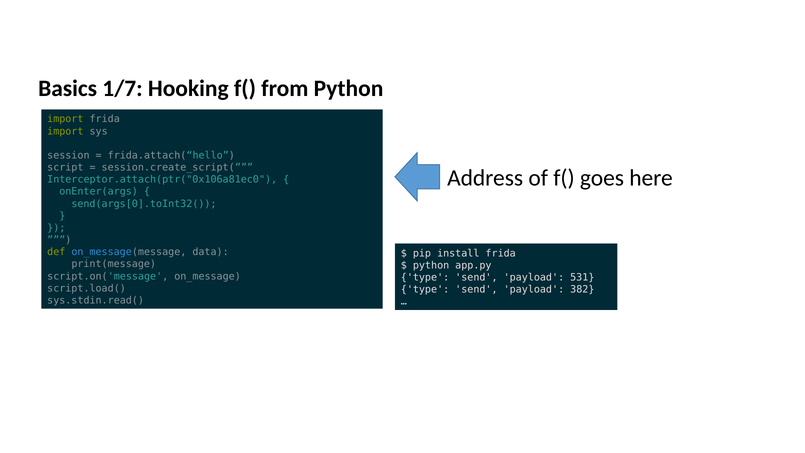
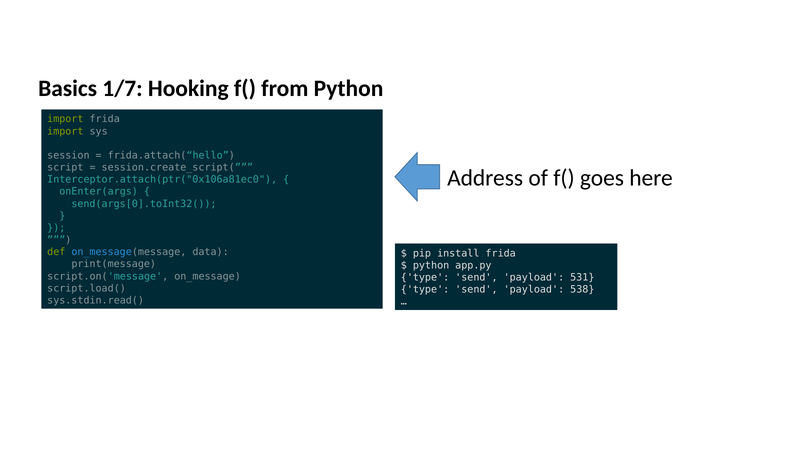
382: 382 -> 538
